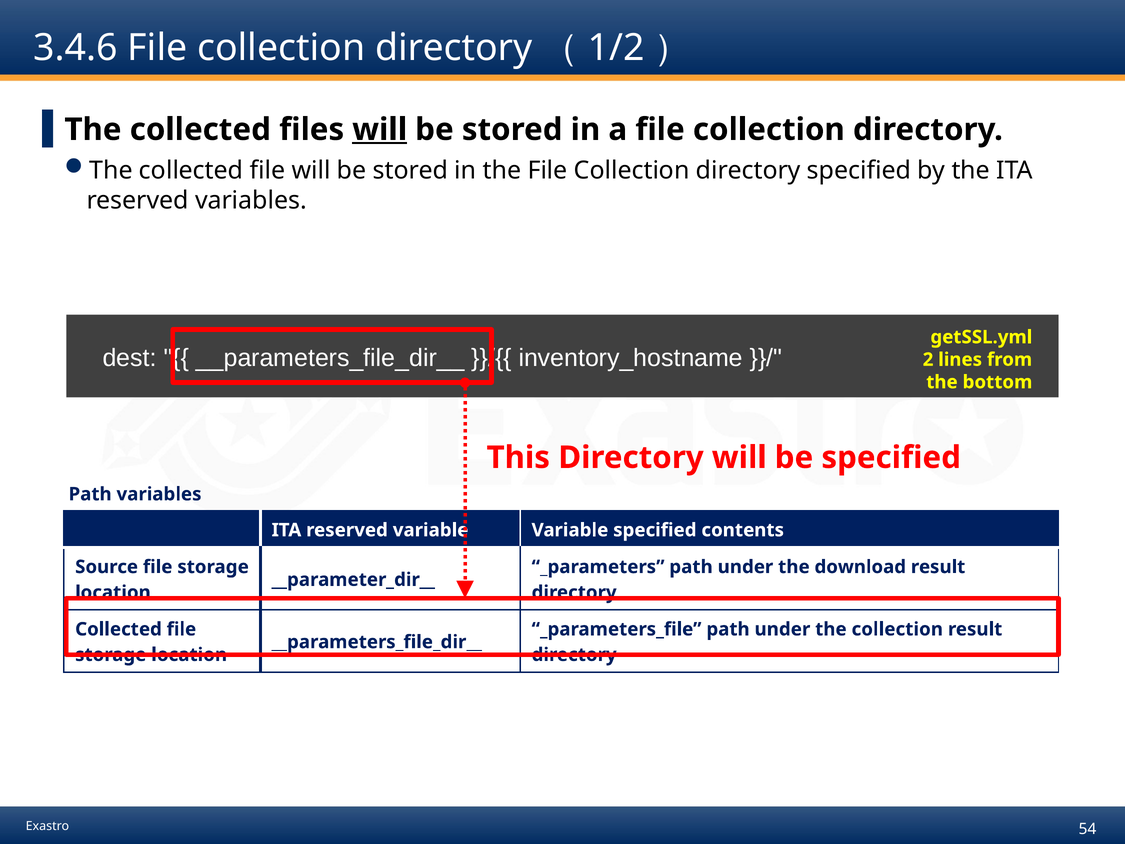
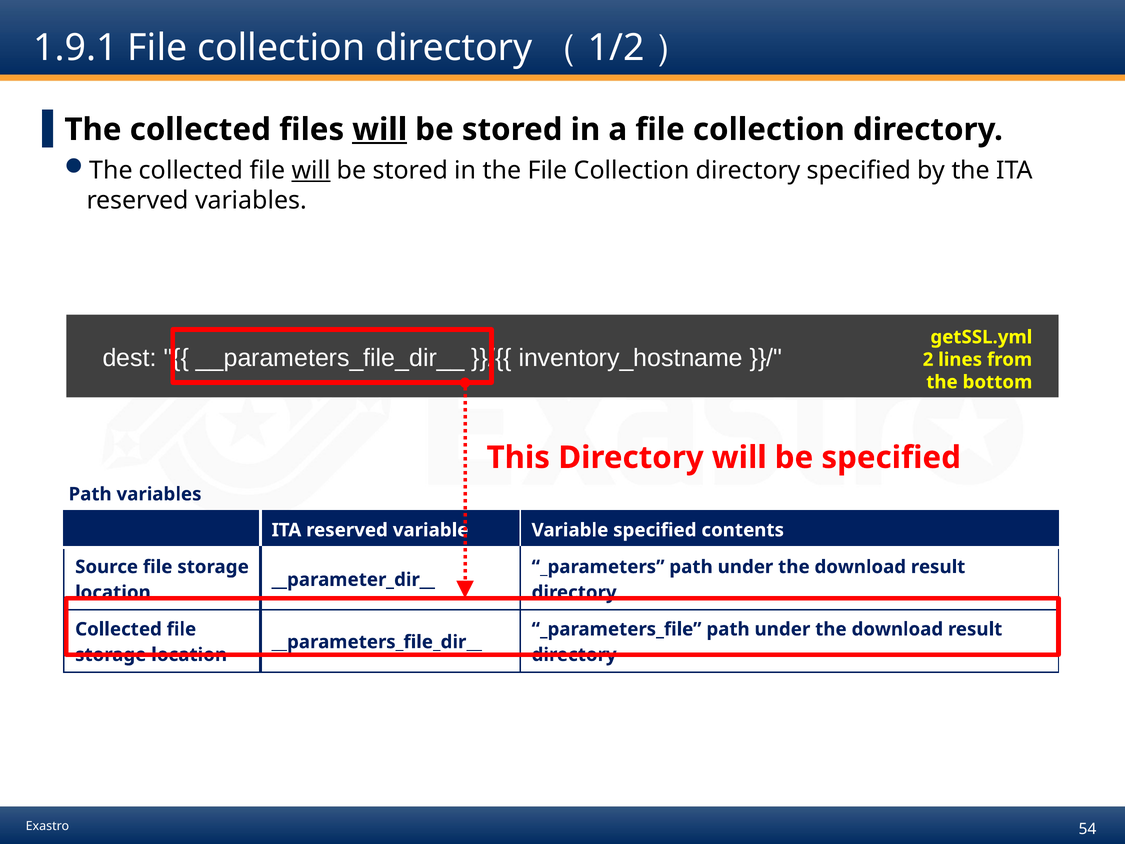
3.4.6: 3.4.6 -> 1.9.1
will at (311, 171) underline: none -> present
collection at (897, 629): collection -> download
